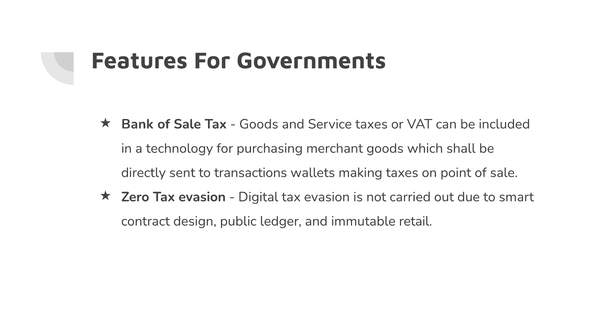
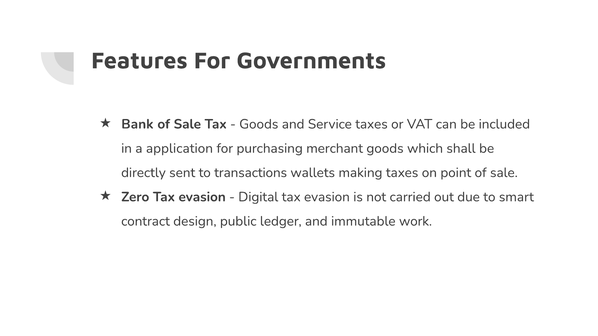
technology: technology -> application
retail: retail -> work
